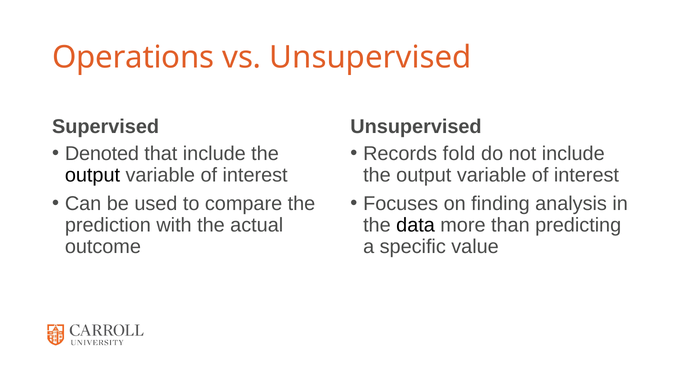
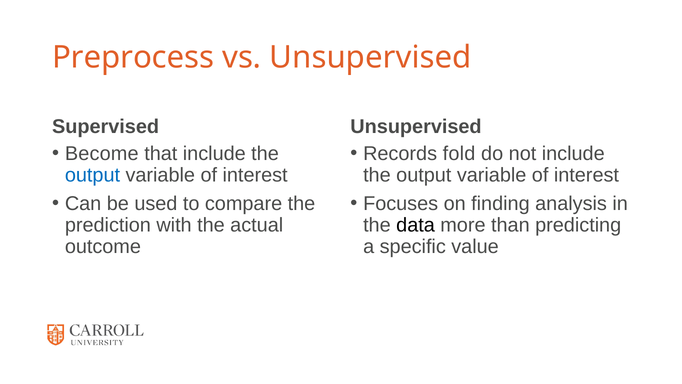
Operations: Operations -> Preprocess
Denoted: Denoted -> Become
output at (92, 175) colour: black -> blue
